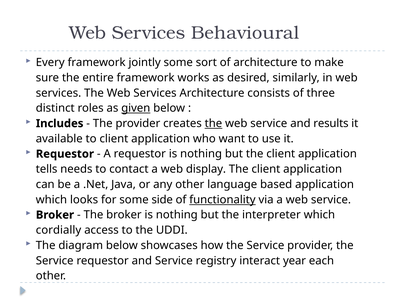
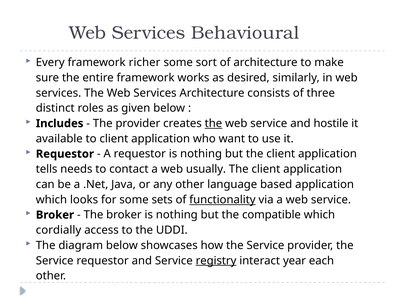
jointly: jointly -> richer
given underline: present -> none
results: results -> hostile
display: display -> usually
side: side -> sets
interpreter: interpreter -> compatible
registry underline: none -> present
